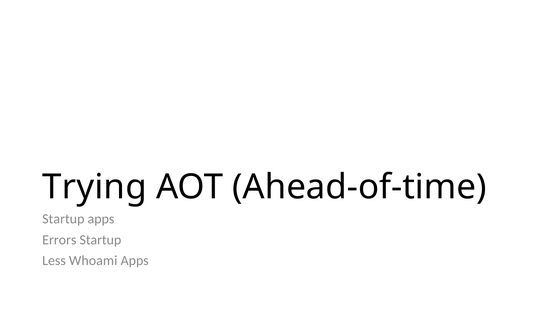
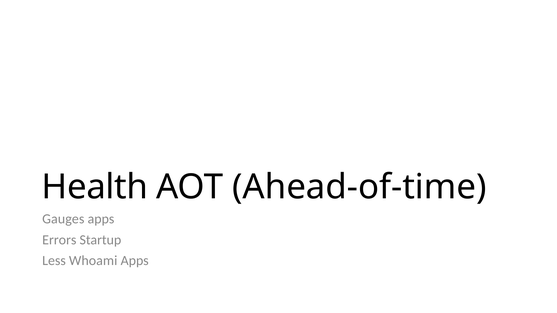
Trying: Trying -> Health
Startup at (63, 219): Startup -> Gauges
